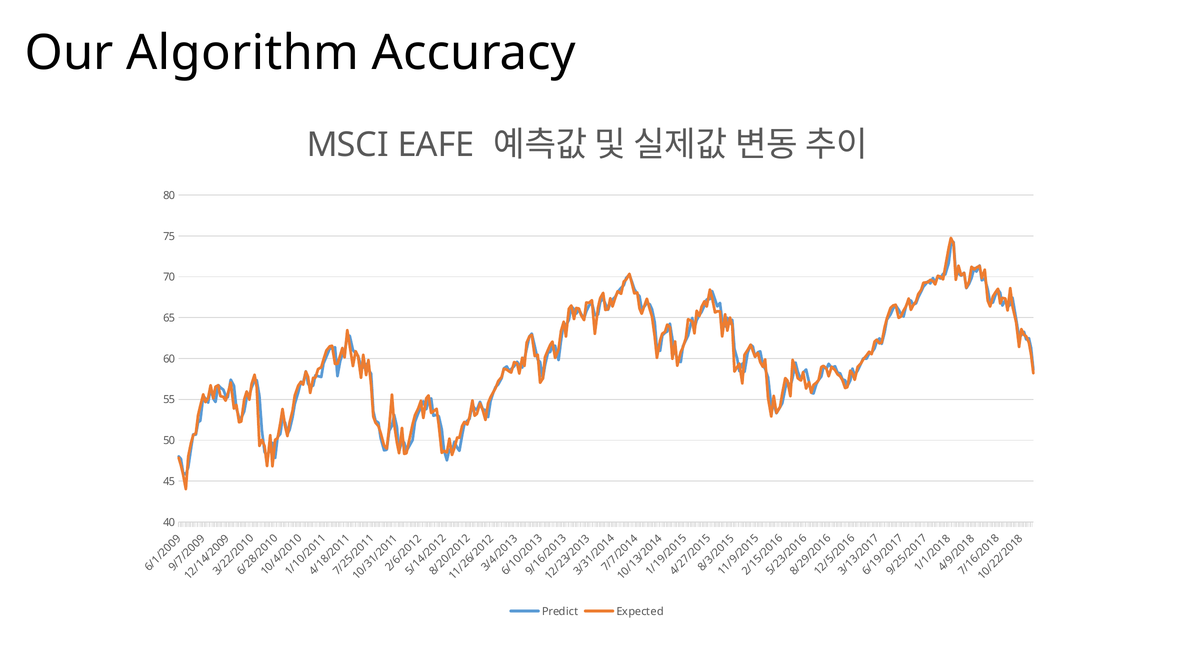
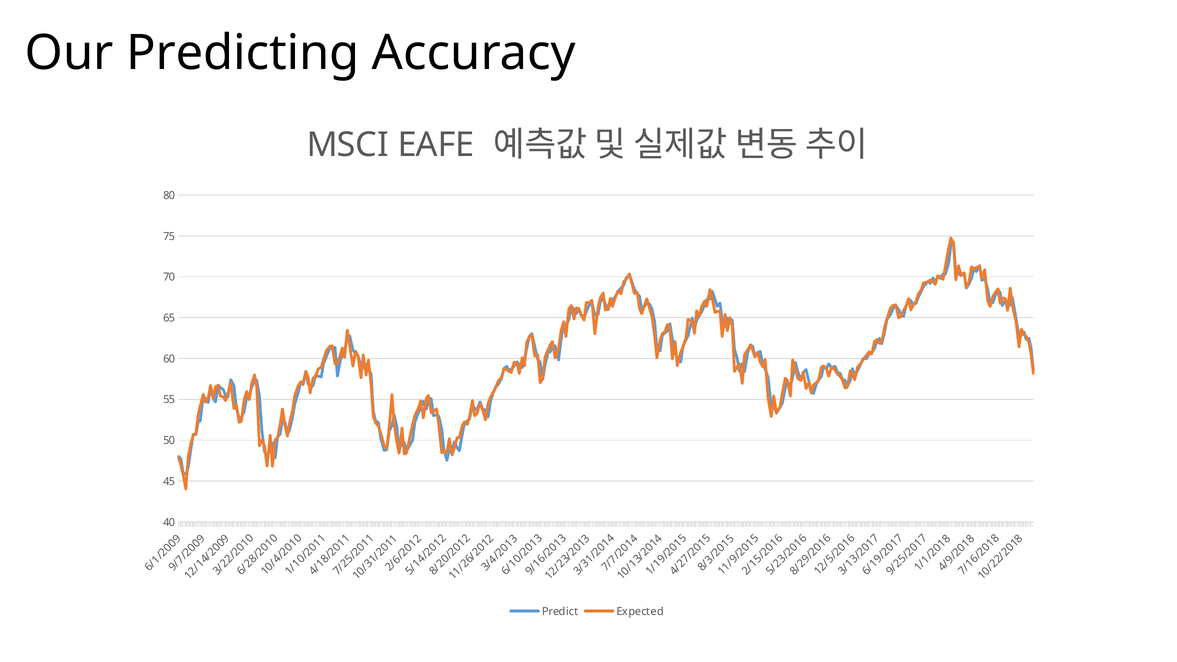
Algorithm: Algorithm -> Predicting
